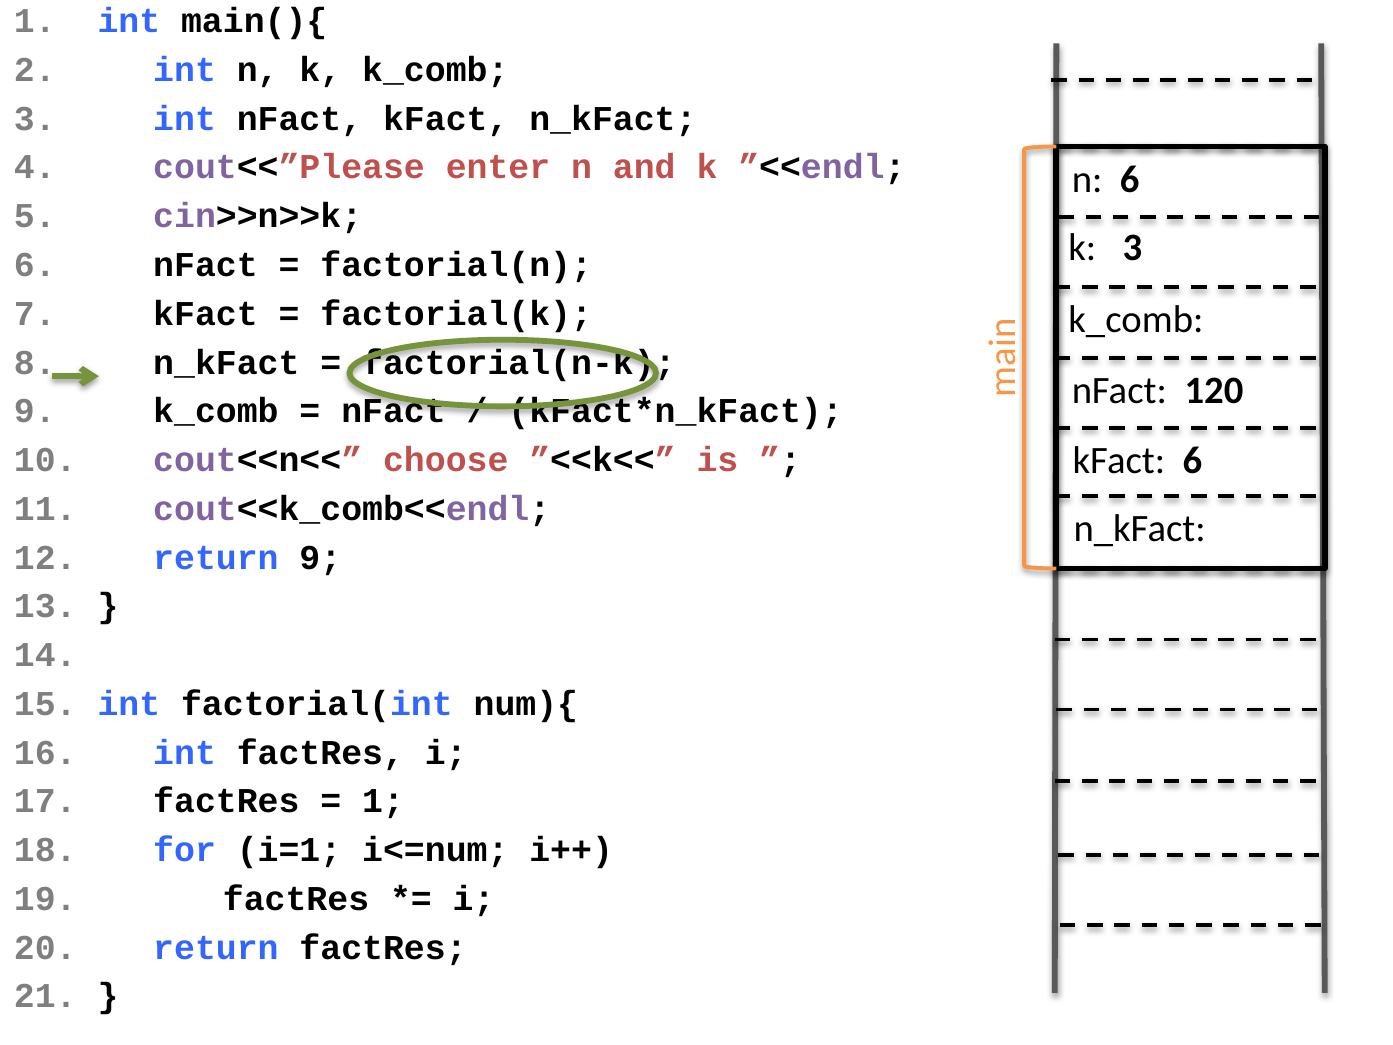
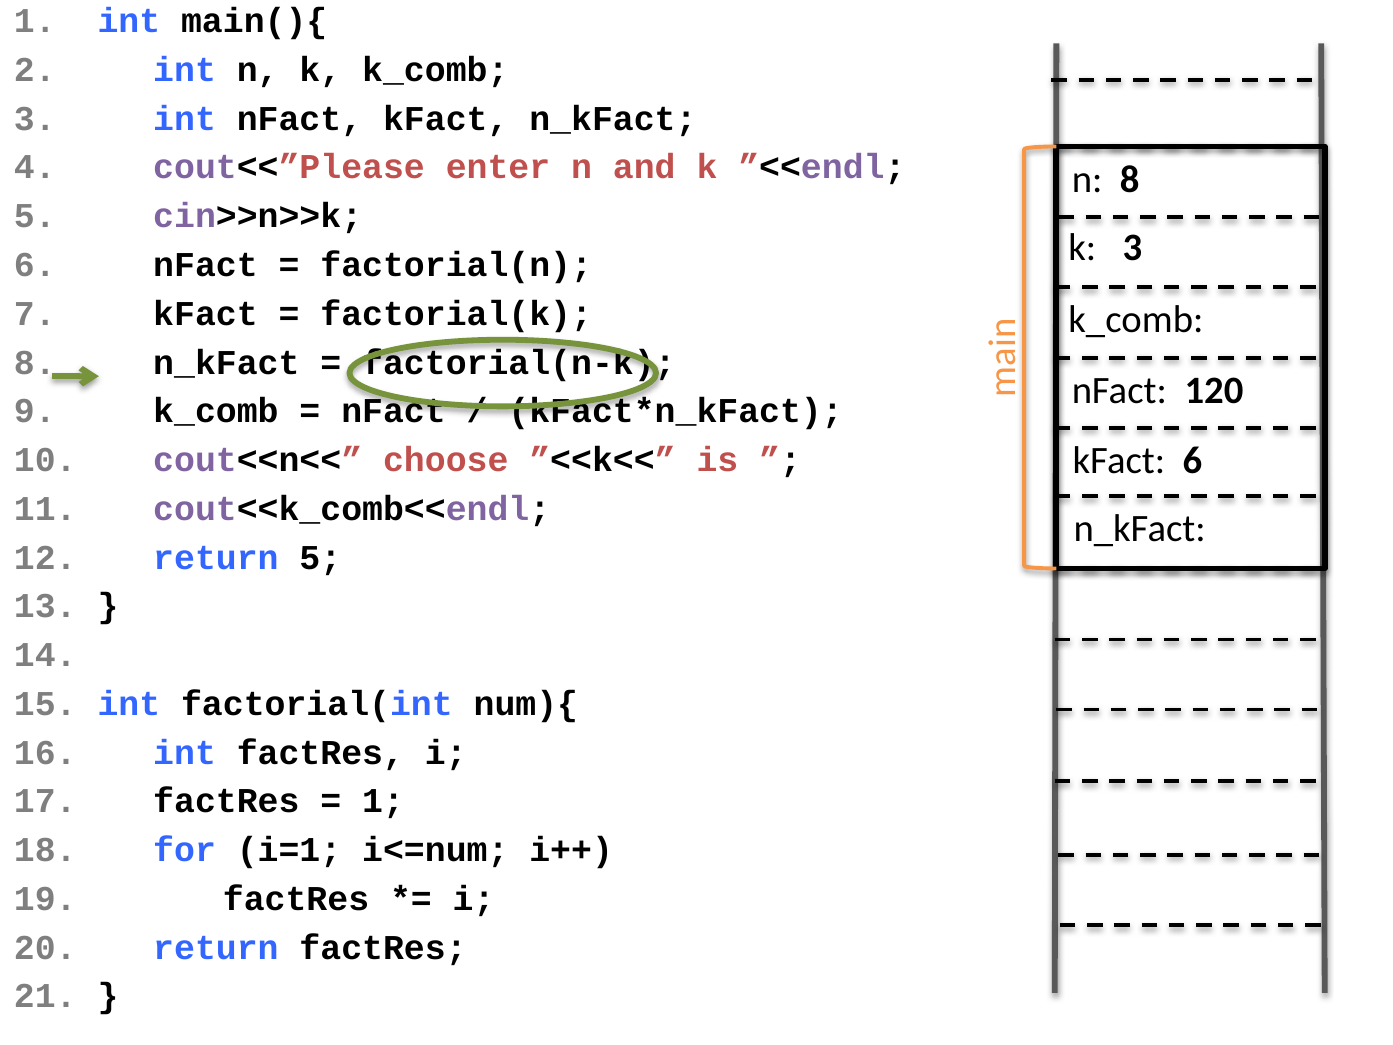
n 6: 6 -> 8
return 9: 9 -> 5
